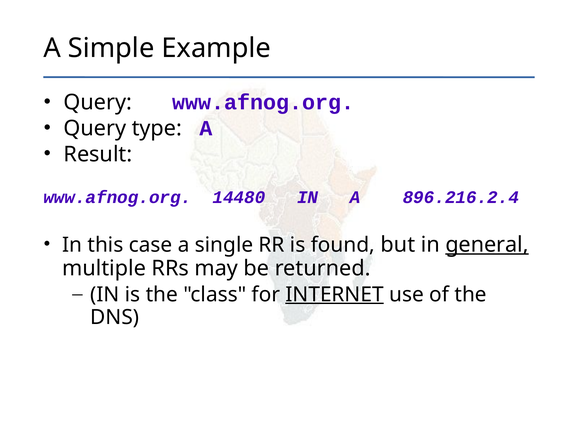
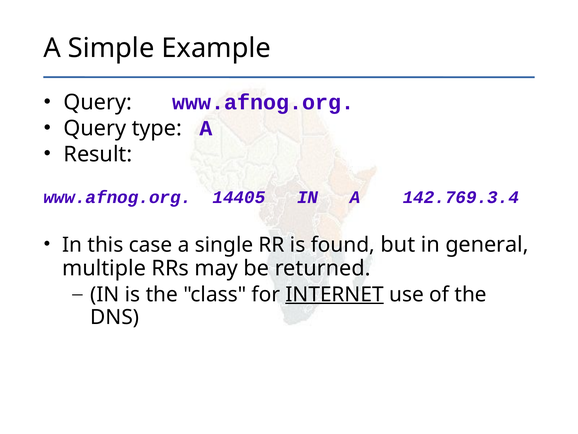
14480: 14480 -> 14405
896.216.2.4: 896.216.2.4 -> 142.769.3.4
general underline: present -> none
